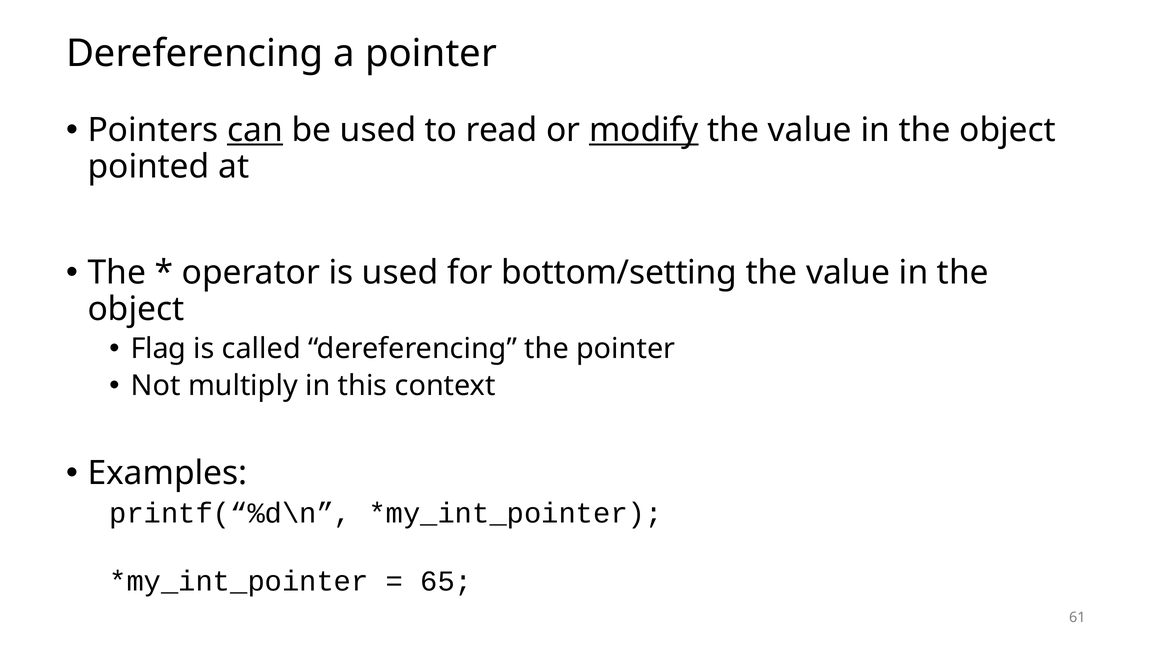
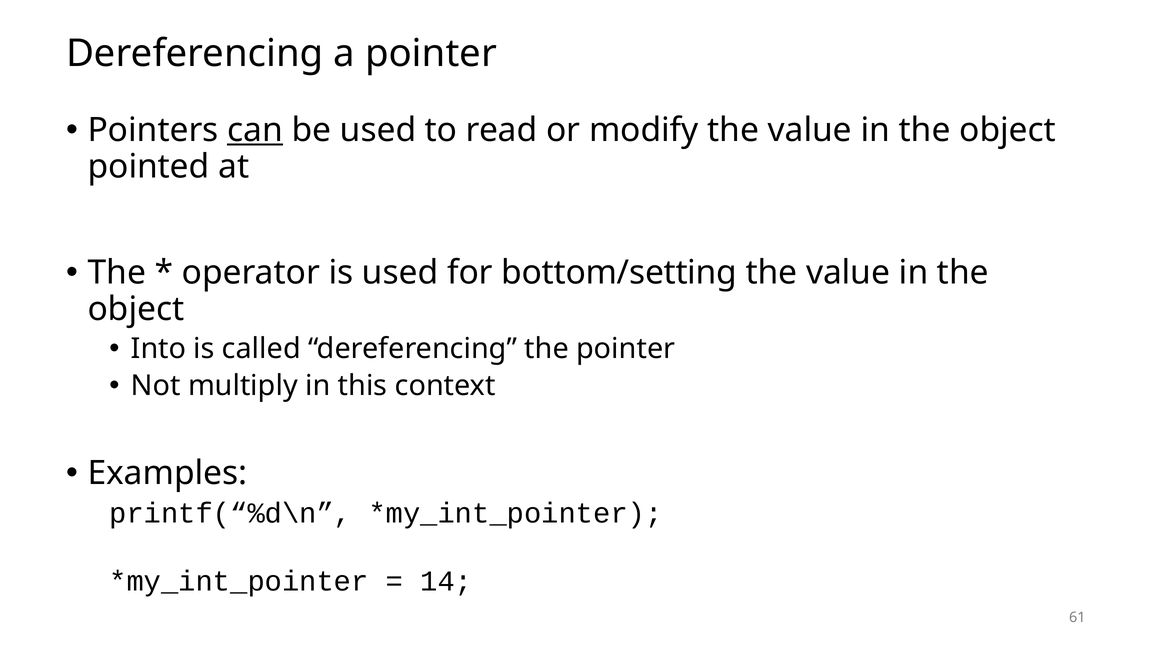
modify underline: present -> none
Flag: Flag -> Into
65: 65 -> 14
